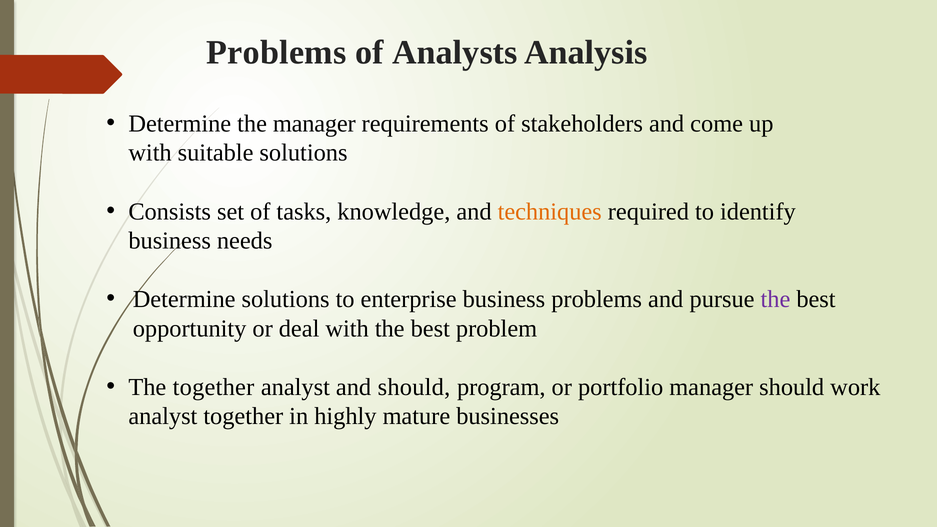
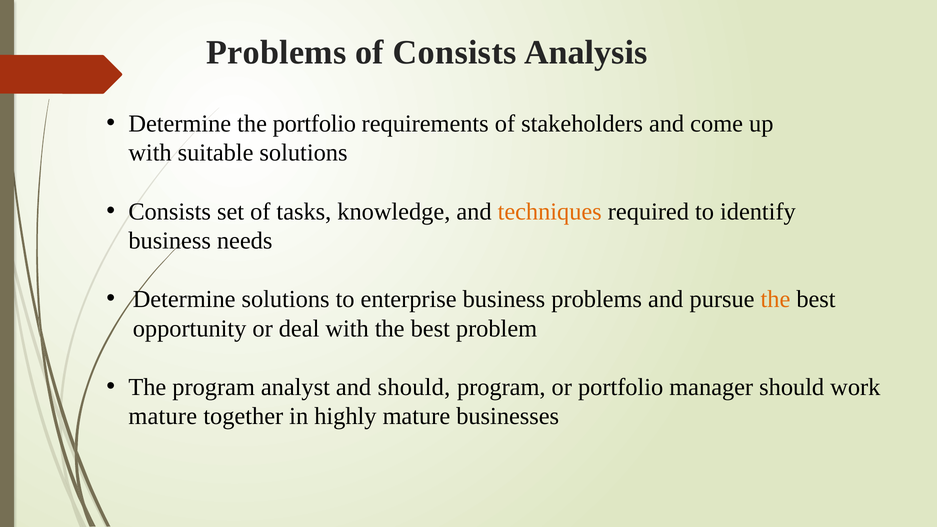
of Analysts: Analysts -> Consists
the manager: manager -> portfolio
the at (775, 299) colour: purple -> orange
The together: together -> program
analyst at (163, 416): analyst -> mature
